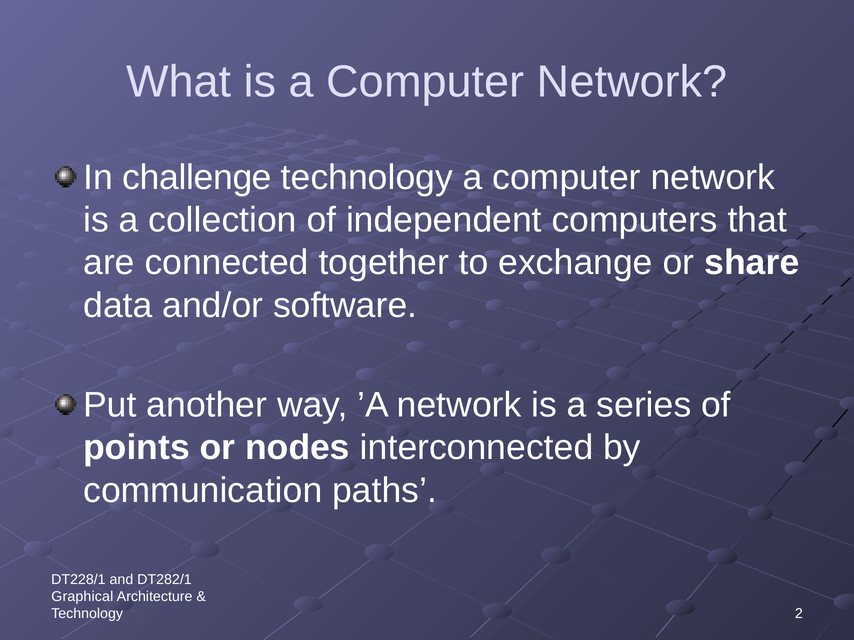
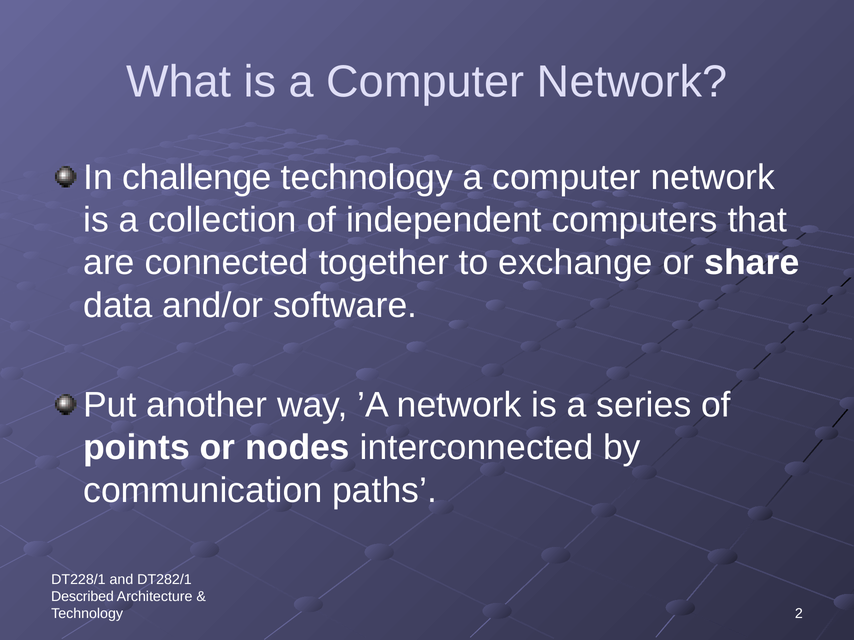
Graphical: Graphical -> Described
